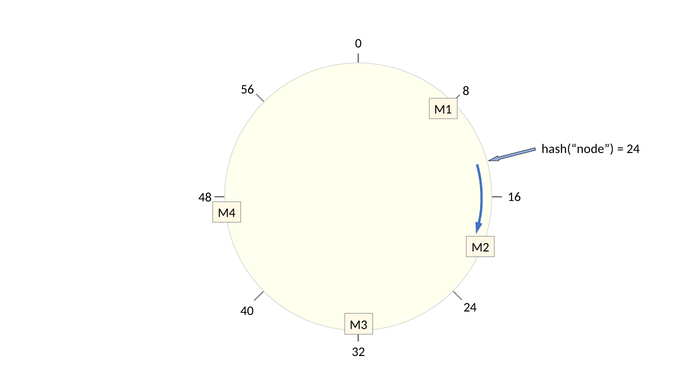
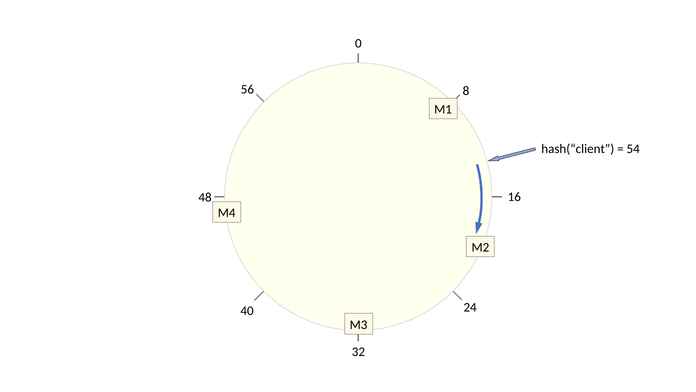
hash(“node: hash(“node -> hash(“client
24 at (633, 149): 24 -> 54
